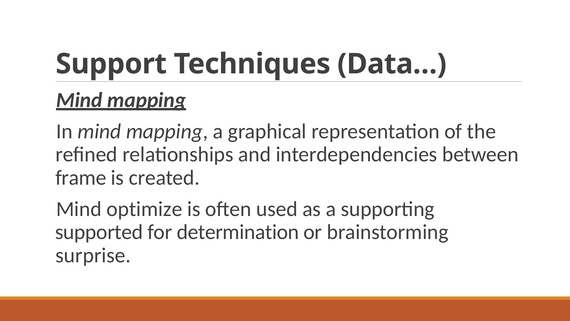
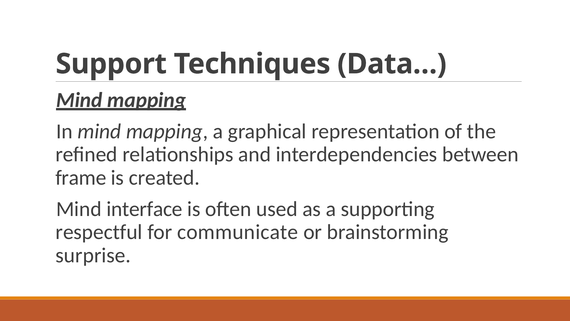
optimize: optimize -> interface
supported: supported -> respectful
determination: determination -> communicate
